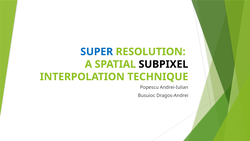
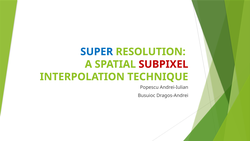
SUBPIXEL colour: black -> red
